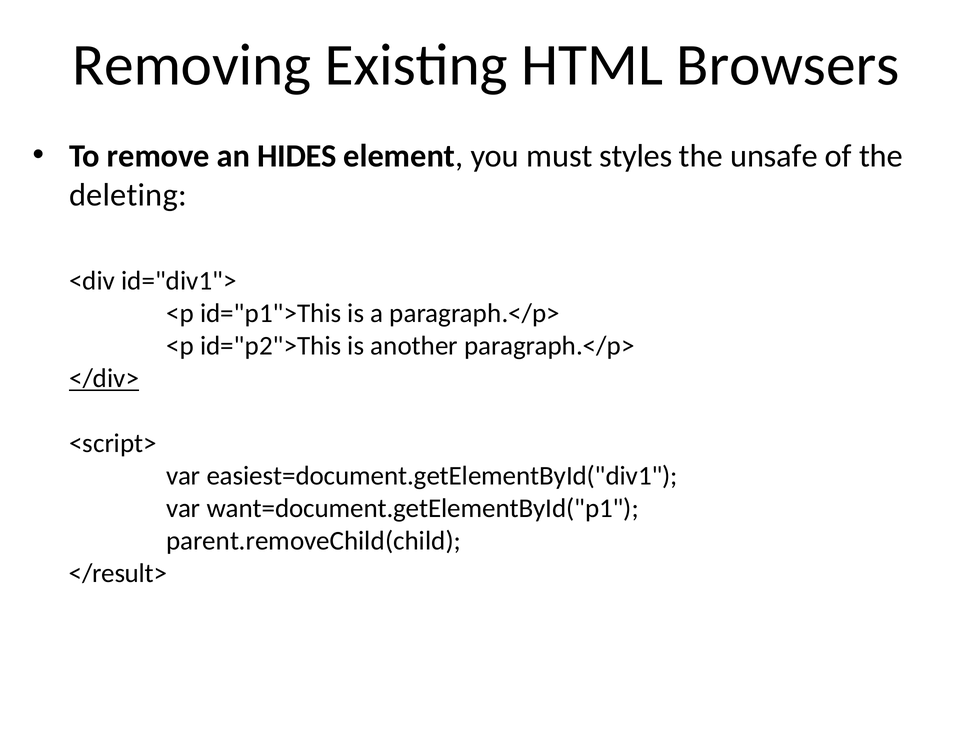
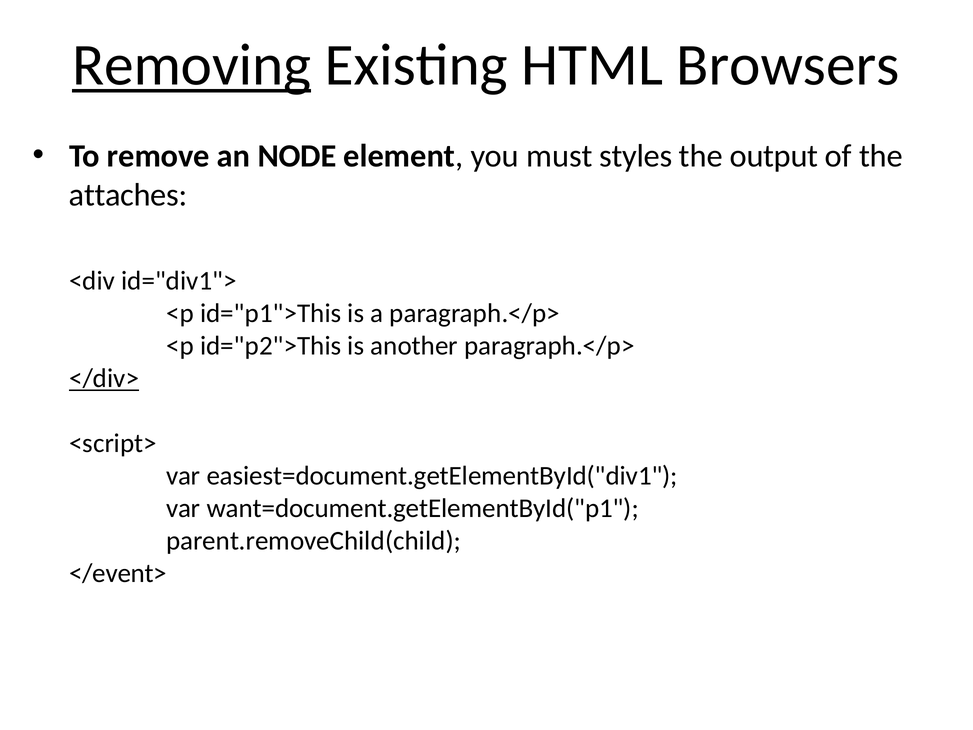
Removing underline: none -> present
HIDES: HIDES -> NODE
unsafe: unsafe -> output
deleting: deleting -> attaches
</result>: </result> -> </event>
